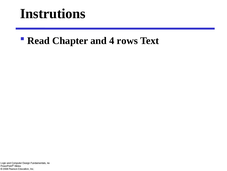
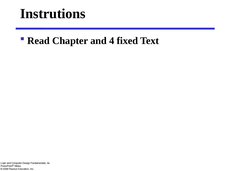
rows: rows -> fixed
